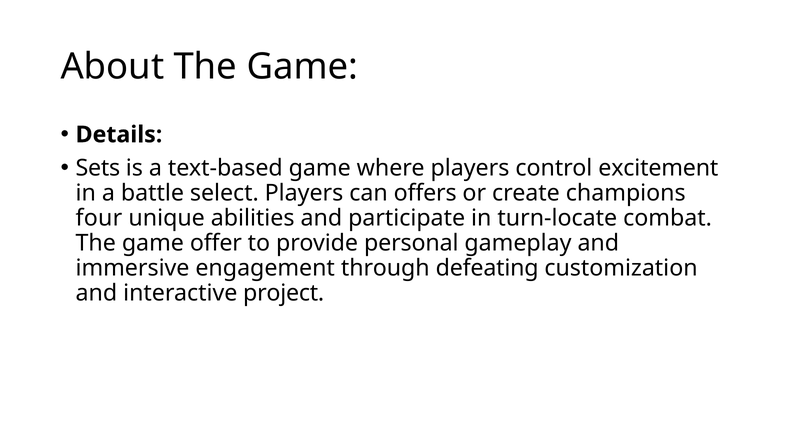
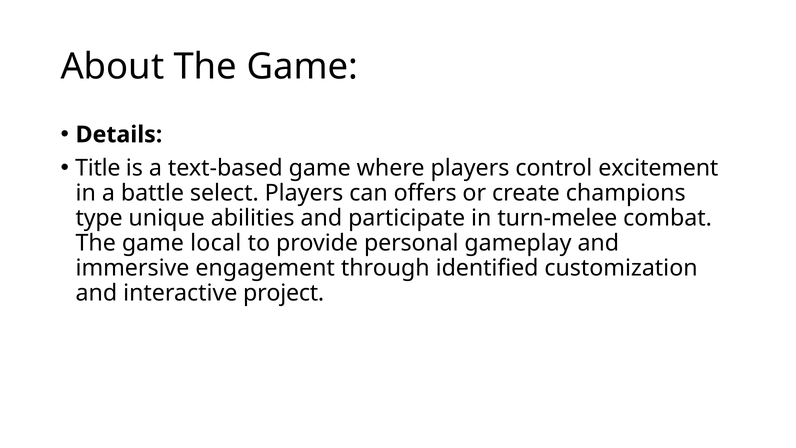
Sets: Sets -> Title
four: four -> type
turn-locate: turn-locate -> turn-melee
offer: offer -> local
defeating: defeating -> identified
